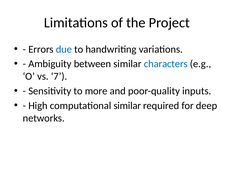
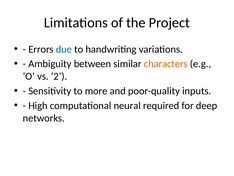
characters colour: blue -> orange
7: 7 -> 2
computational similar: similar -> neural
